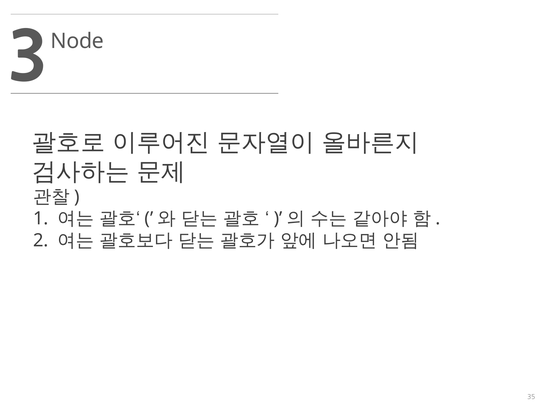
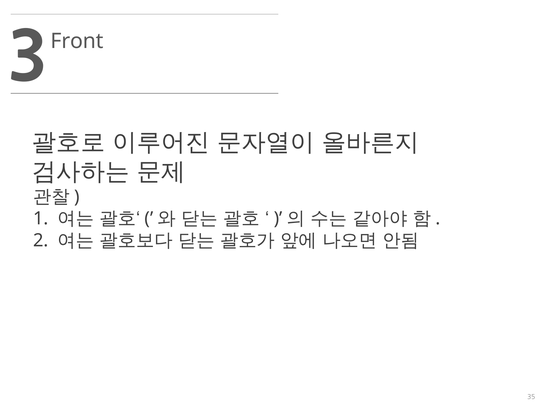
Node: Node -> Front
